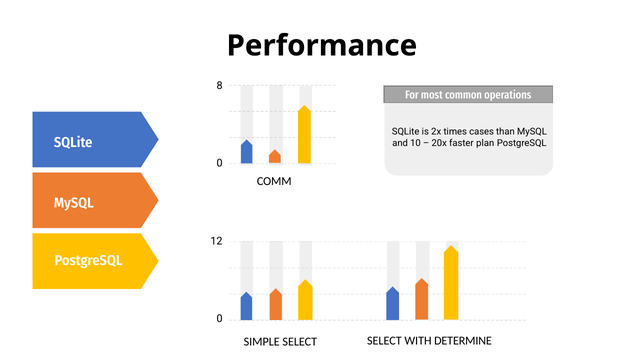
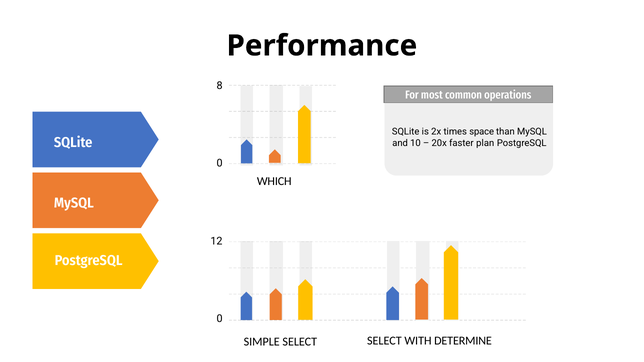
cases: cases -> space
COMM: COMM -> WHICH
